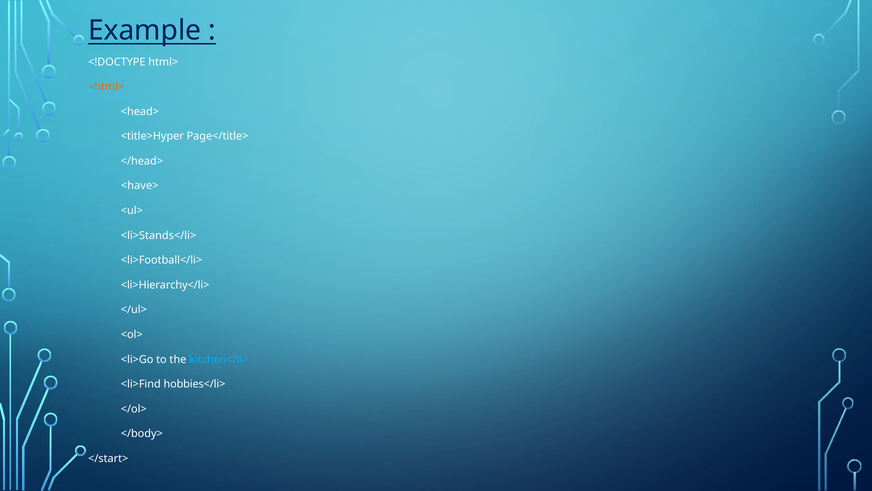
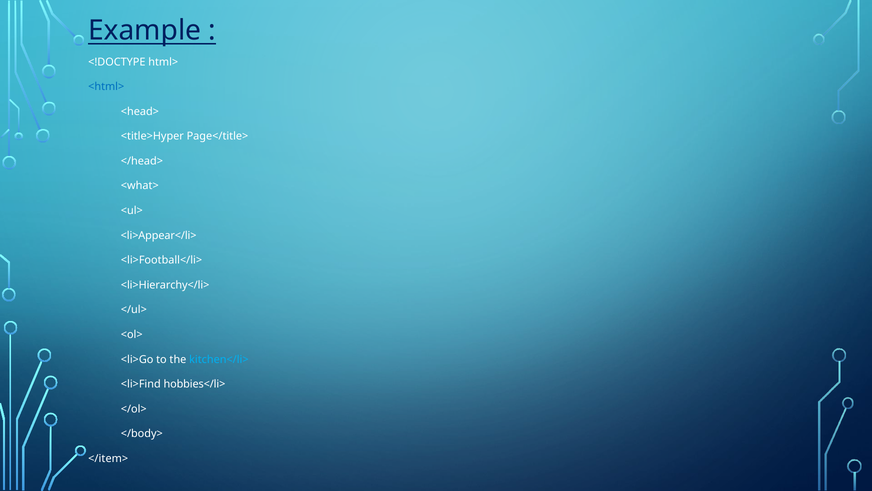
<html> colour: orange -> blue
<have>: <have> -> <what>
<li>Stands</li>: <li>Stands</li> -> <li>Appear</li>
</start>: </start> -> </item>
